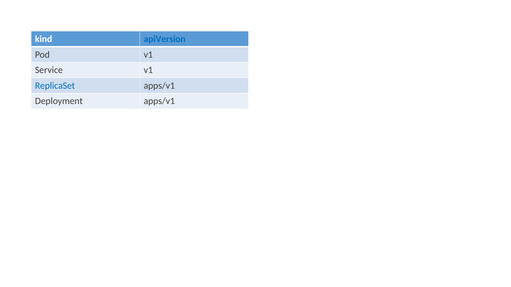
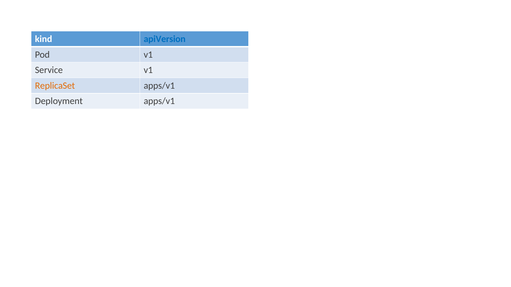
ReplicaSet colour: blue -> orange
